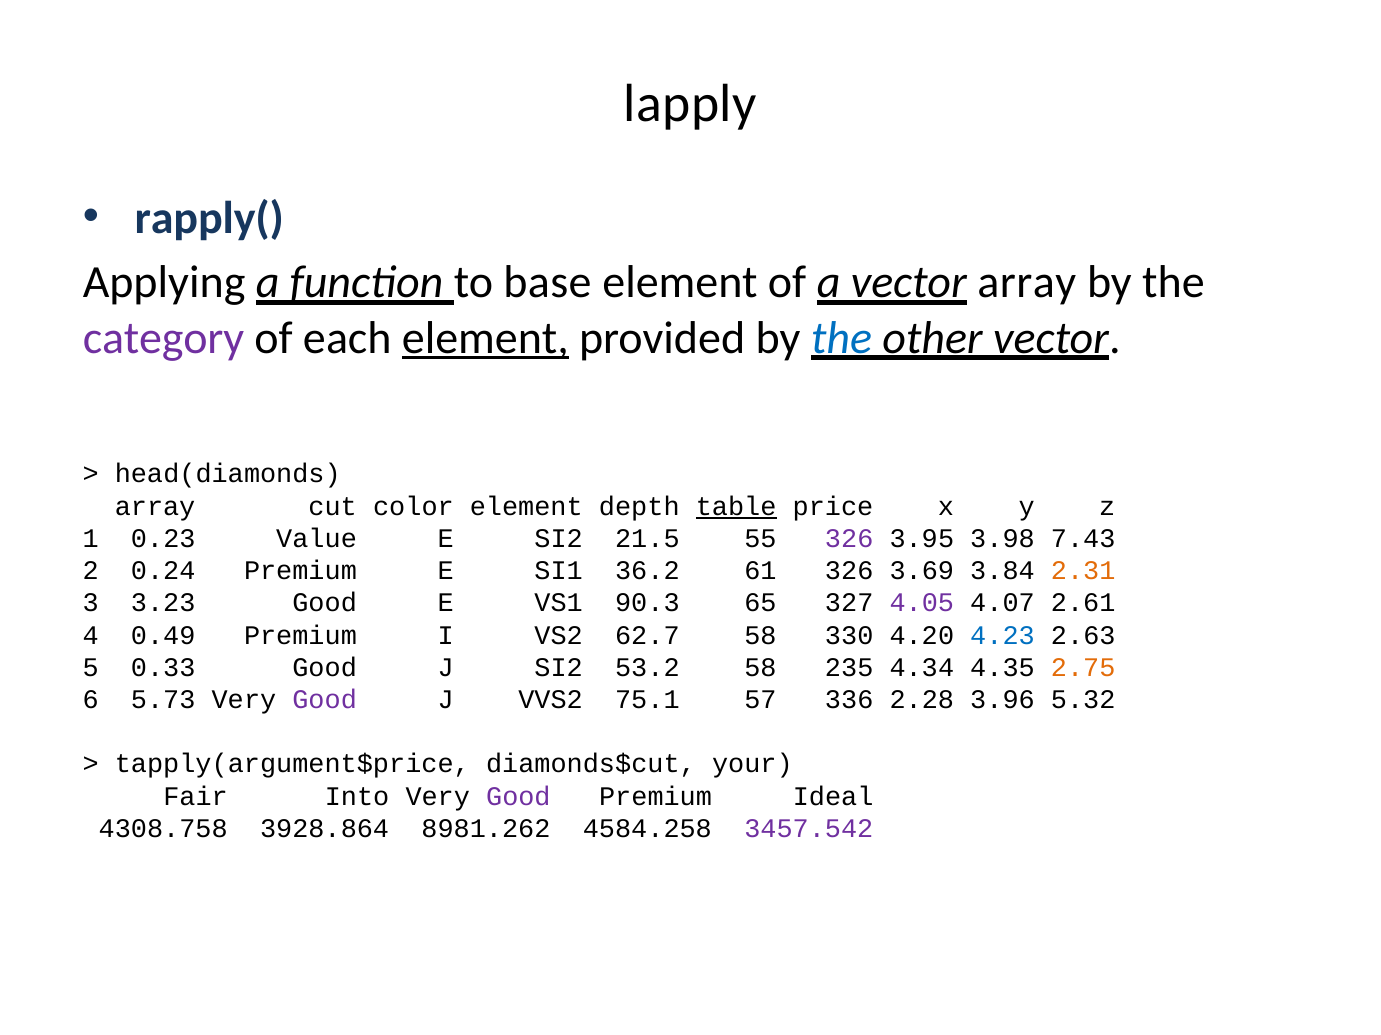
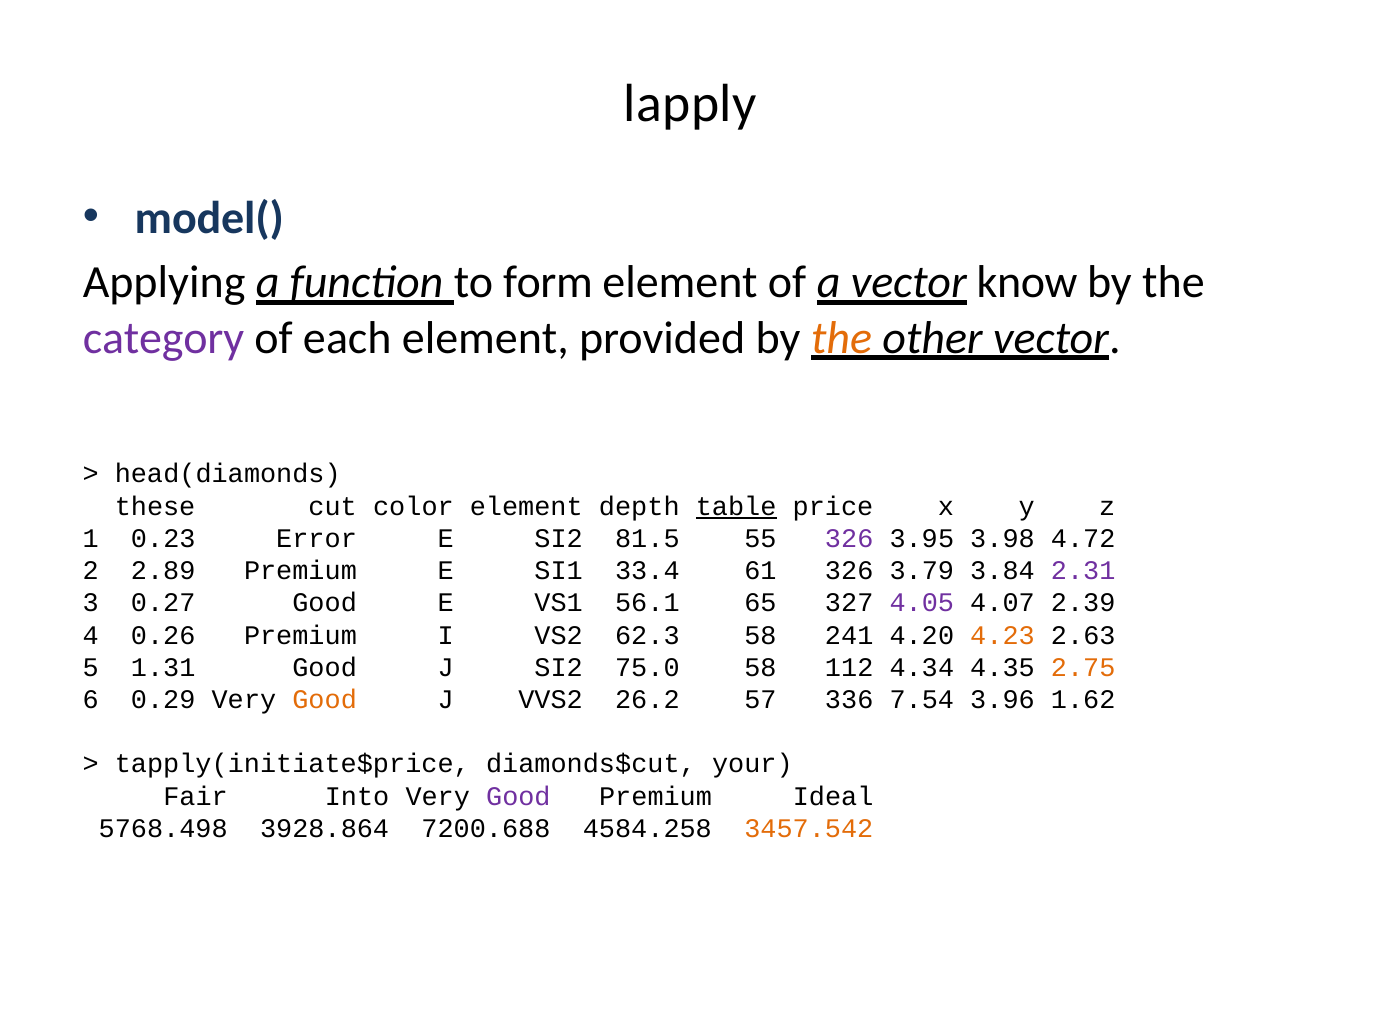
rapply(: rapply( -> model(
base: base -> form
vector array: array -> know
element at (485, 338) underline: present -> none
the at (842, 338) colour: blue -> orange
array at (155, 507): array -> these
Value: Value -> Error
21.5: 21.5 -> 81.5
7.43: 7.43 -> 4.72
0.24: 0.24 -> 2.89
36.2: 36.2 -> 33.4
3.69: 3.69 -> 3.79
2.31 colour: orange -> purple
3.23: 3.23 -> 0.27
90.3: 90.3 -> 56.1
2.61: 2.61 -> 2.39
0.49: 0.49 -> 0.26
62.7: 62.7 -> 62.3
330: 330 -> 241
4.23 colour: blue -> orange
0.33: 0.33 -> 1.31
53.2: 53.2 -> 75.0
235: 235 -> 112
5.73: 5.73 -> 0.29
Good at (325, 700) colour: purple -> orange
75.1: 75.1 -> 26.2
2.28: 2.28 -> 7.54
5.32: 5.32 -> 1.62
tapply(argument$price: tapply(argument$price -> tapply(initiate$price
4308.758: 4308.758 -> 5768.498
8981.262: 8981.262 -> 7200.688
3457.542 colour: purple -> orange
